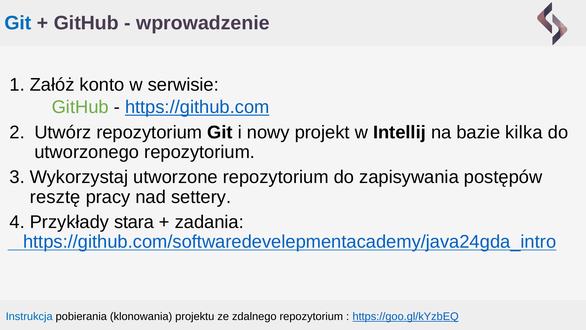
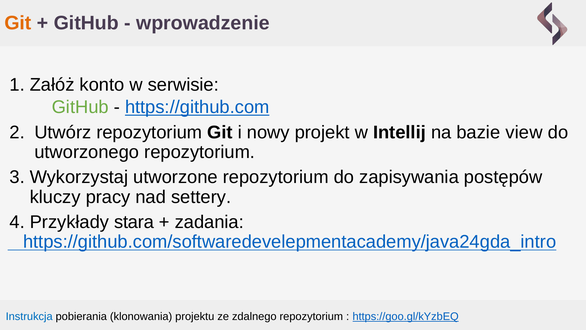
Git at (18, 23) colour: blue -> orange
kilka: kilka -> view
resztę: resztę -> kluczy
